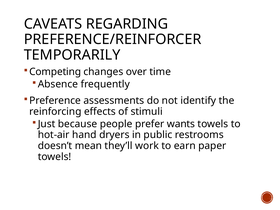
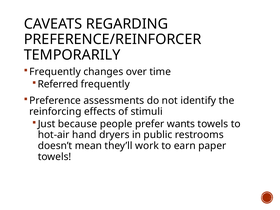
Competing at (55, 72): Competing -> Frequently
Absence: Absence -> Referred
